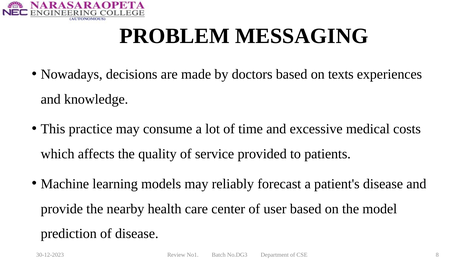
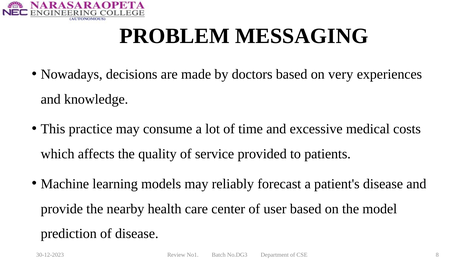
texts: texts -> very
